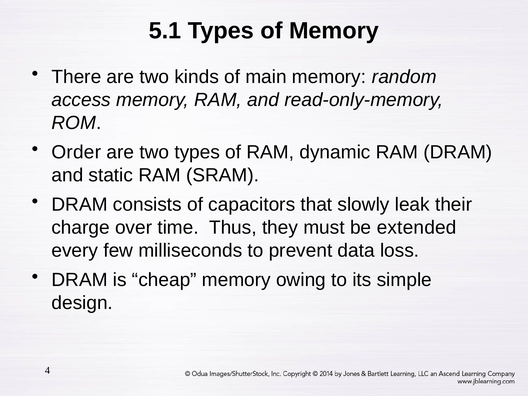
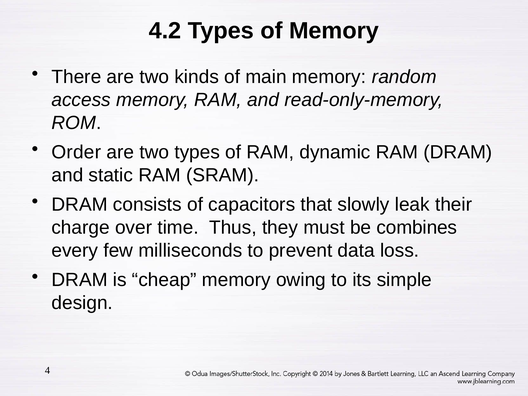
5.1: 5.1 -> 4.2
extended: extended -> combines
